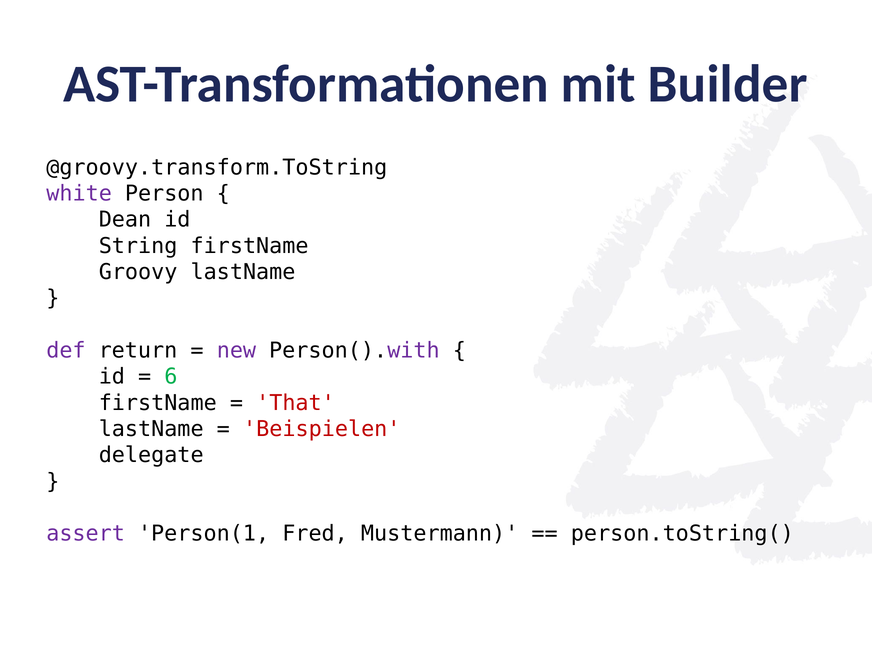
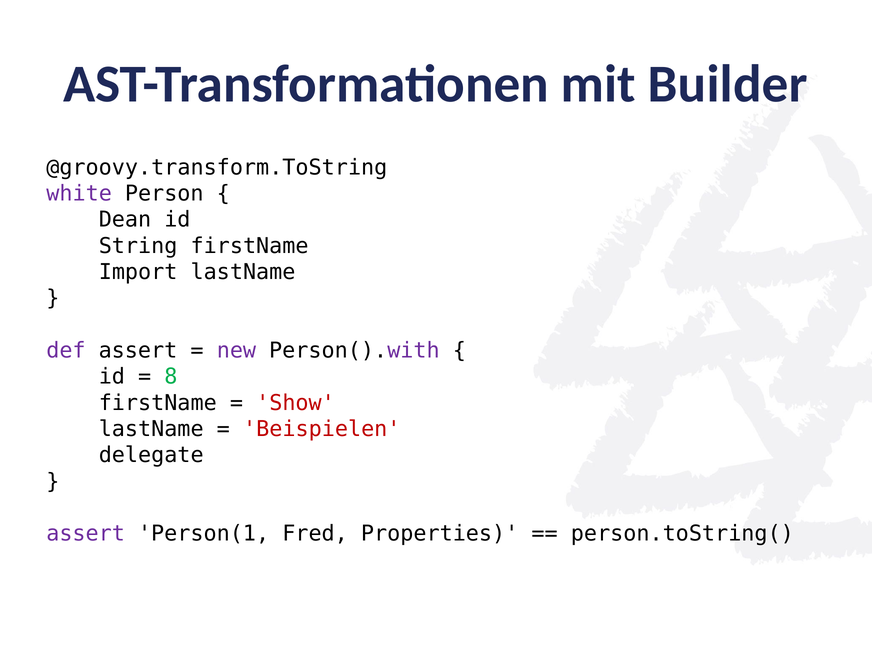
Groovy: Groovy -> Import
def return: return -> assert
6: 6 -> 8
That: That -> Show
Mustermann: Mustermann -> Properties
